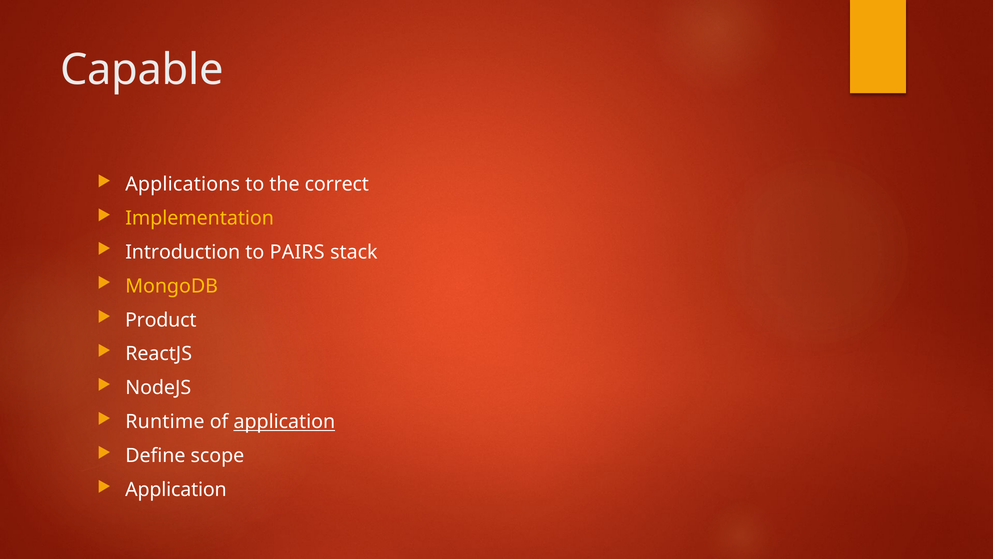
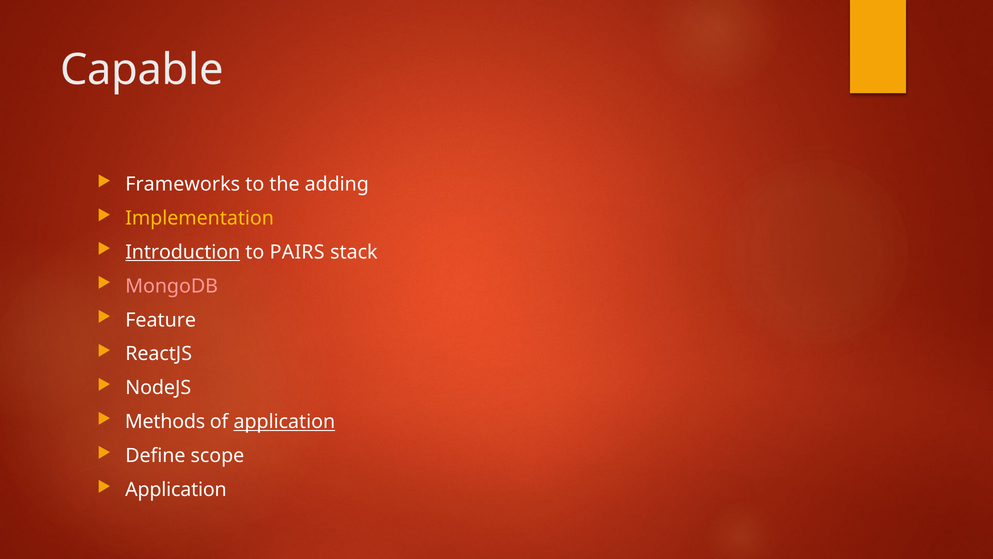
Applications: Applications -> Frameworks
correct: correct -> adding
Introduction underline: none -> present
MongoDB colour: yellow -> pink
Product: Product -> Feature
Runtime: Runtime -> Methods
